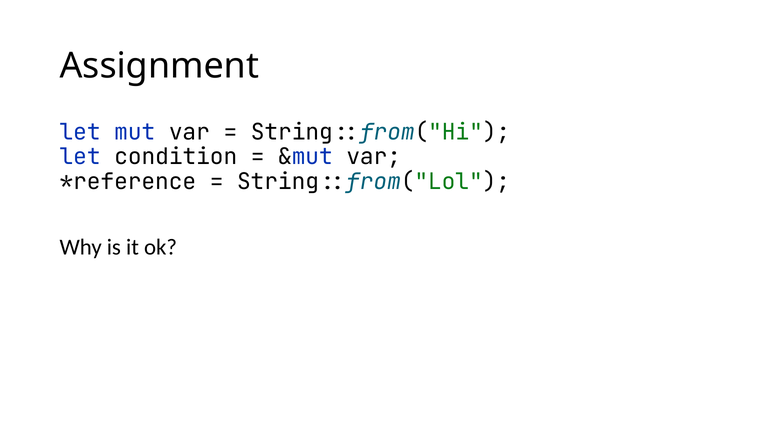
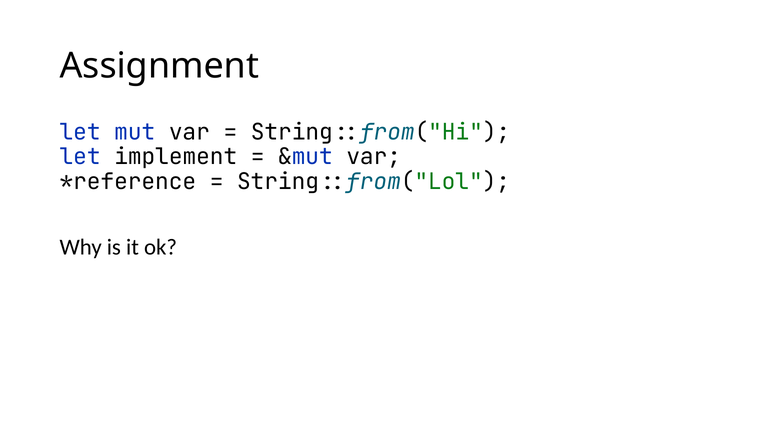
condition: condition -> implement
